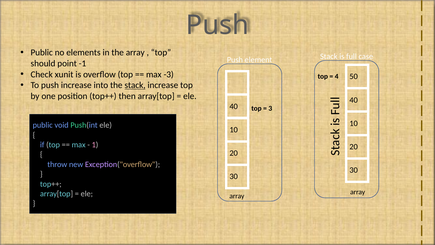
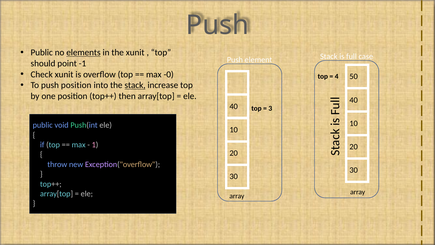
elements underline: none -> present
the array: array -> xunit
-3: -3 -> -0
push increase: increase -> position
